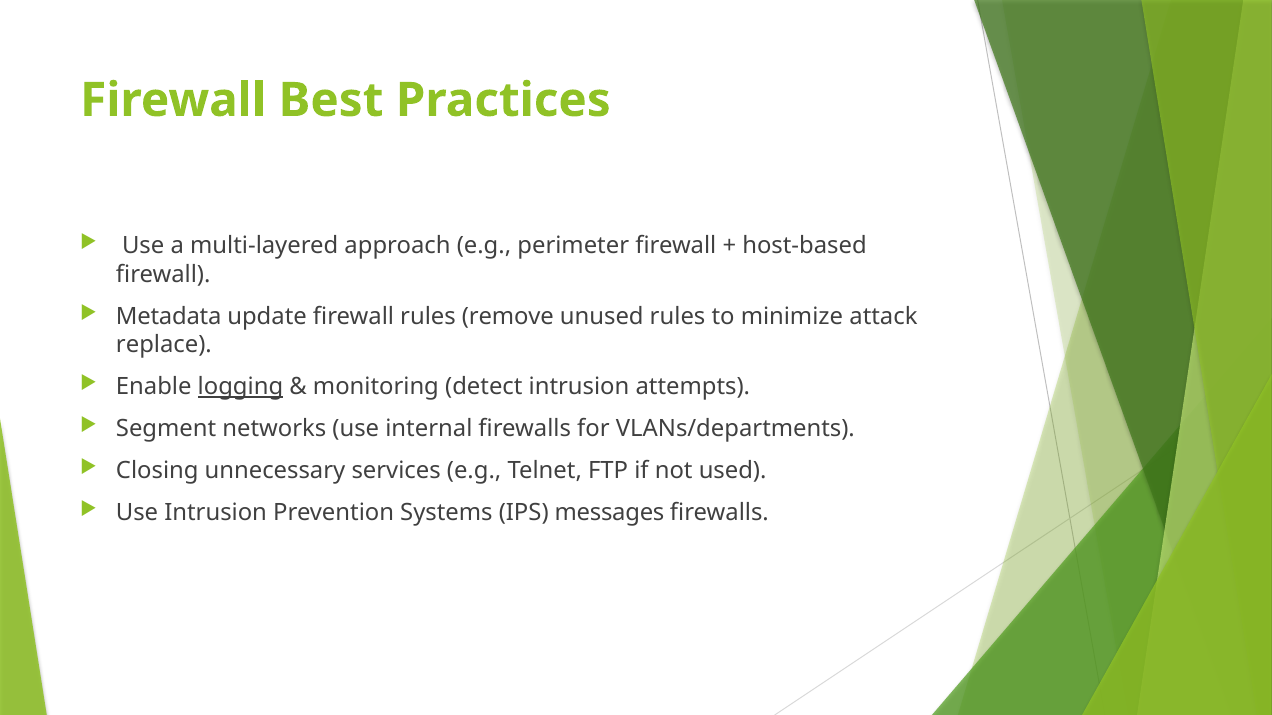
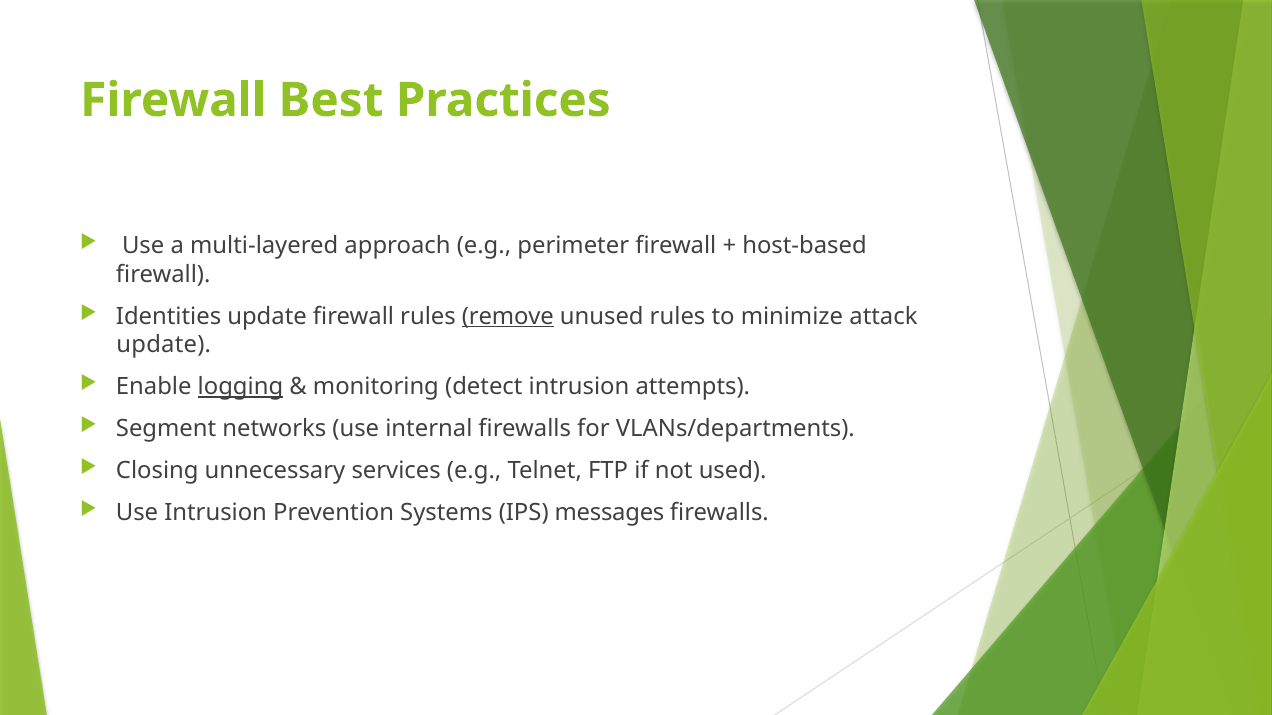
Metadata: Metadata -> Identities
remove underline: none -> present
replace at (164, 345): replace -> update
